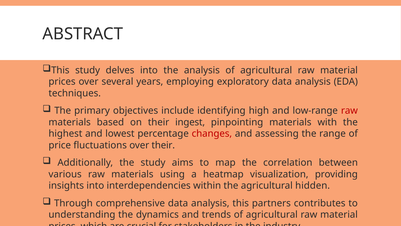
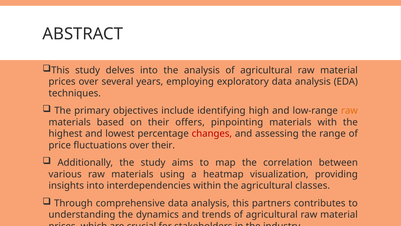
raw at (349, 110) colour: red -> orange
ingest: ingest -> offers
hidden: hidden -> classes
